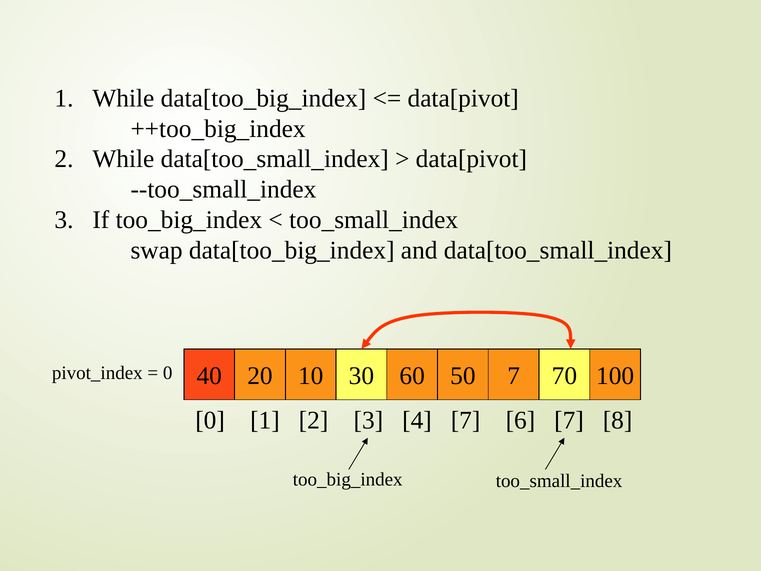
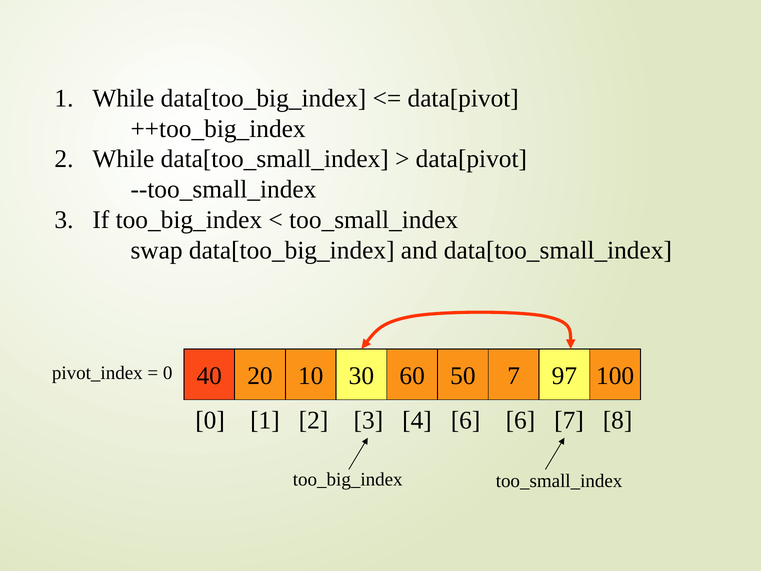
70: 70 -> 97
4 7: 7 -> 6
